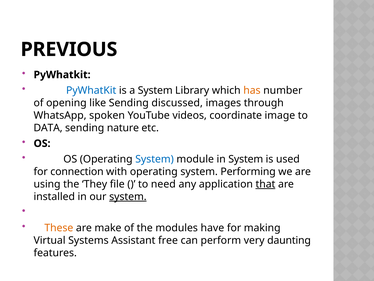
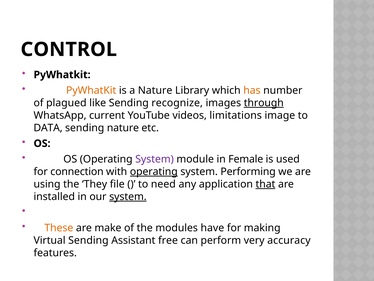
PREVIOUS: PREVIOUS -> CONTROL
PyWhatKit at (91, 90) colour: blue -> orange
a System: System -> Nature
opening: opening -> plagued
discussed: discussed -> recognize
through underline: none -> present
spoken: spoken -> current
coordinate: coordinate -> limitations
System at (155, 159) colour: blue -> purple
in System: System -> Female
operating at (154, 171) underline: none -> present
Virtual Systems: Systems -> Sending
daunting: daunting -> accuracy
